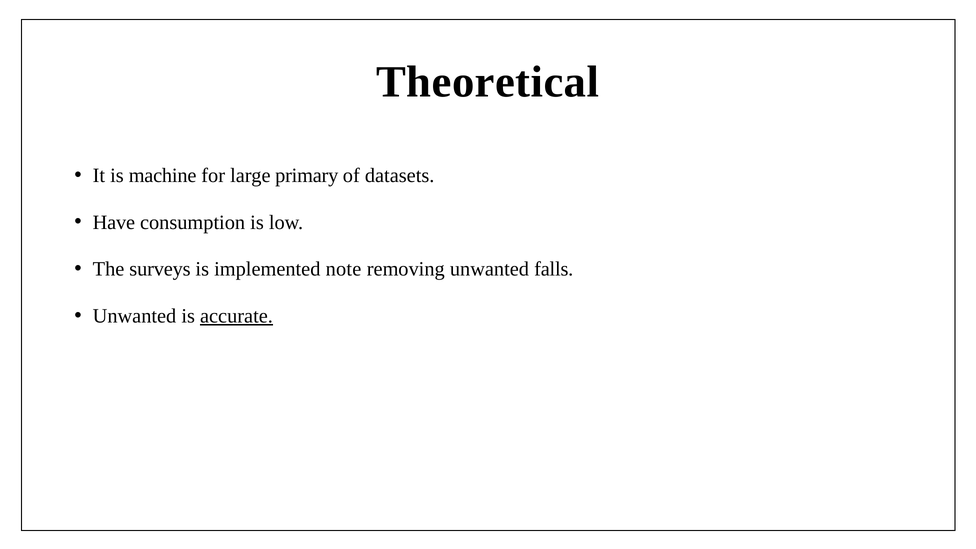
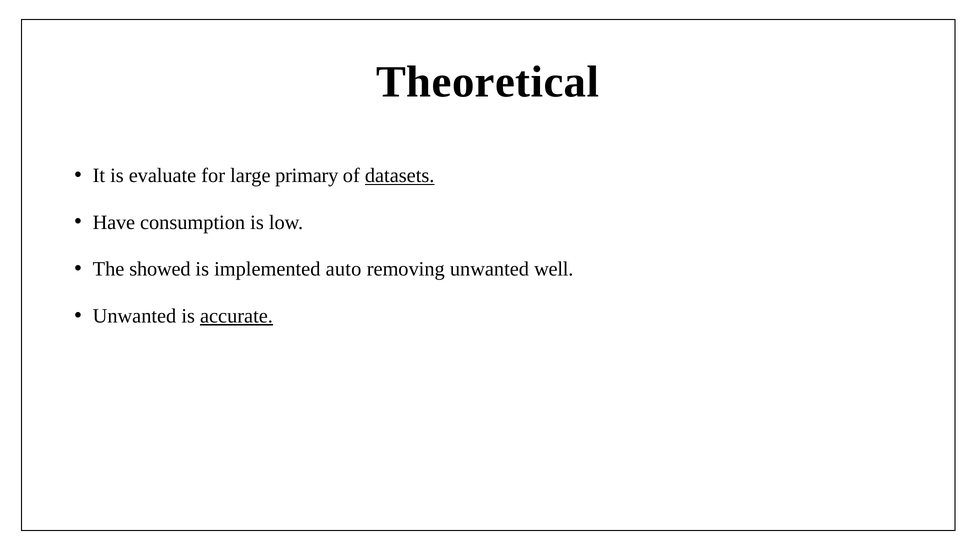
machine: machine -> evaluate
datasets underline: none -> present
surveys: surveys -> showed
note: note -> auto
falls: falls -> well
